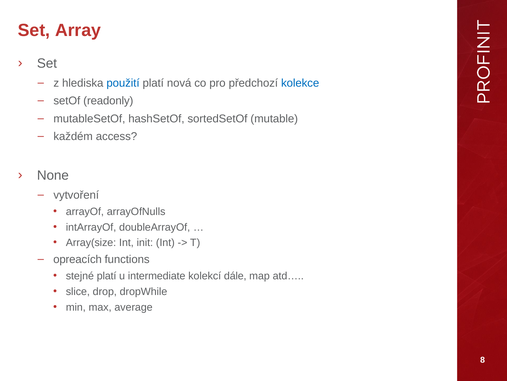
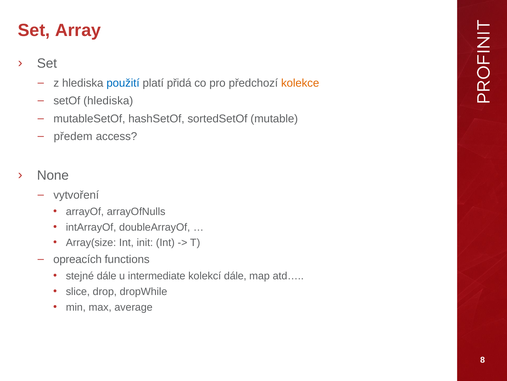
nová: nová -> přidá
kolekce colour: blue -> orange
setOf readonly: readonly -> hlediska
každém: každém -> předem
stejné platí: platí -> dále
